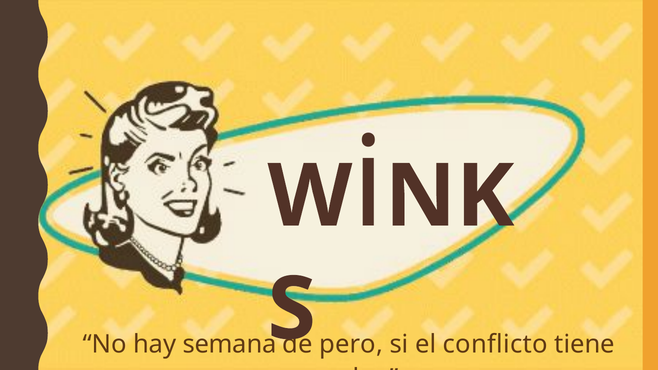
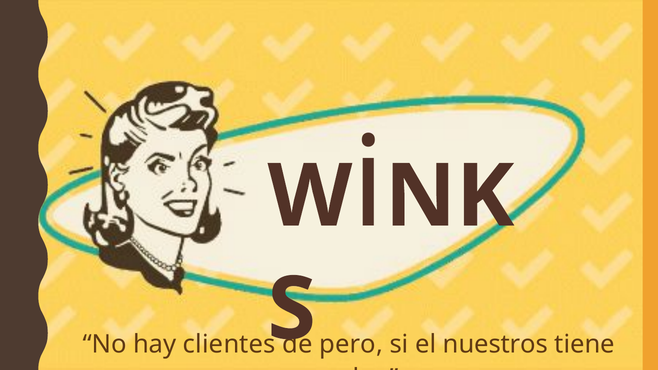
semana: semana -> clientes
conflicto: conflicto -> nuestros
